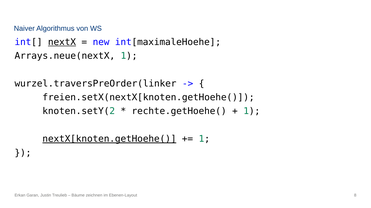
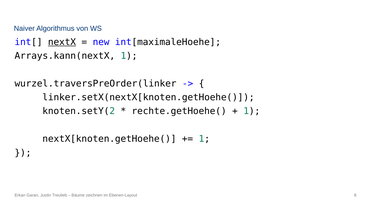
Arrays.neue(nextX: Arrays.neue(nextX -> Arrays.kann(nextX
freien.setX(nextX[knoten.getHoehe(: freien.setX(nextX[knoten.getHoehe( -> linker.setX(nextX[knoten.getHoehe(
nextX[knoten.getHoehe( underline: present -> none
